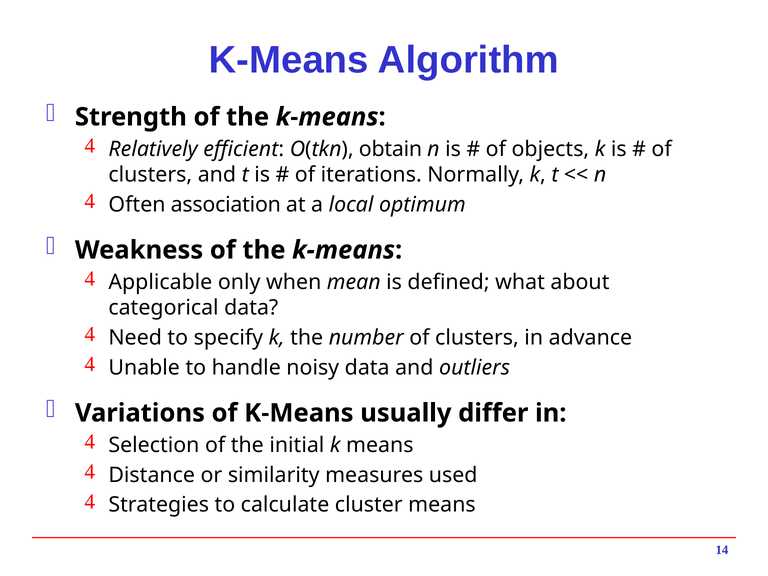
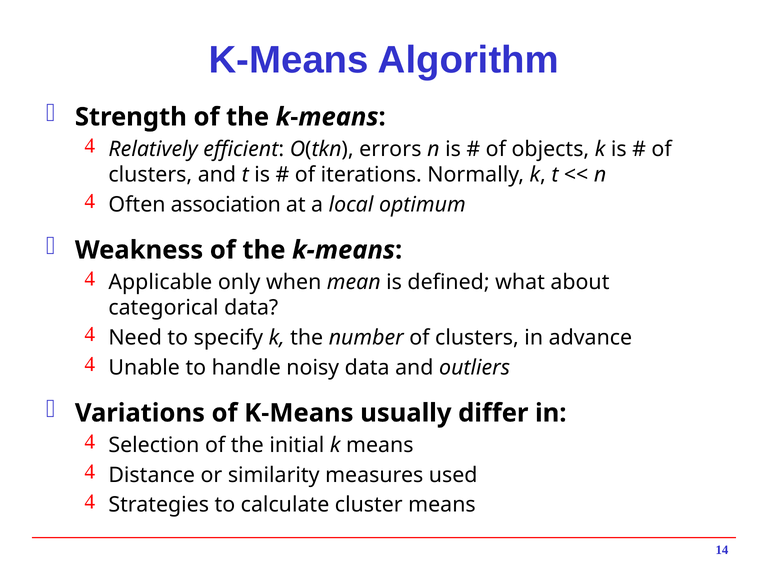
obtain: obtain -> errors
